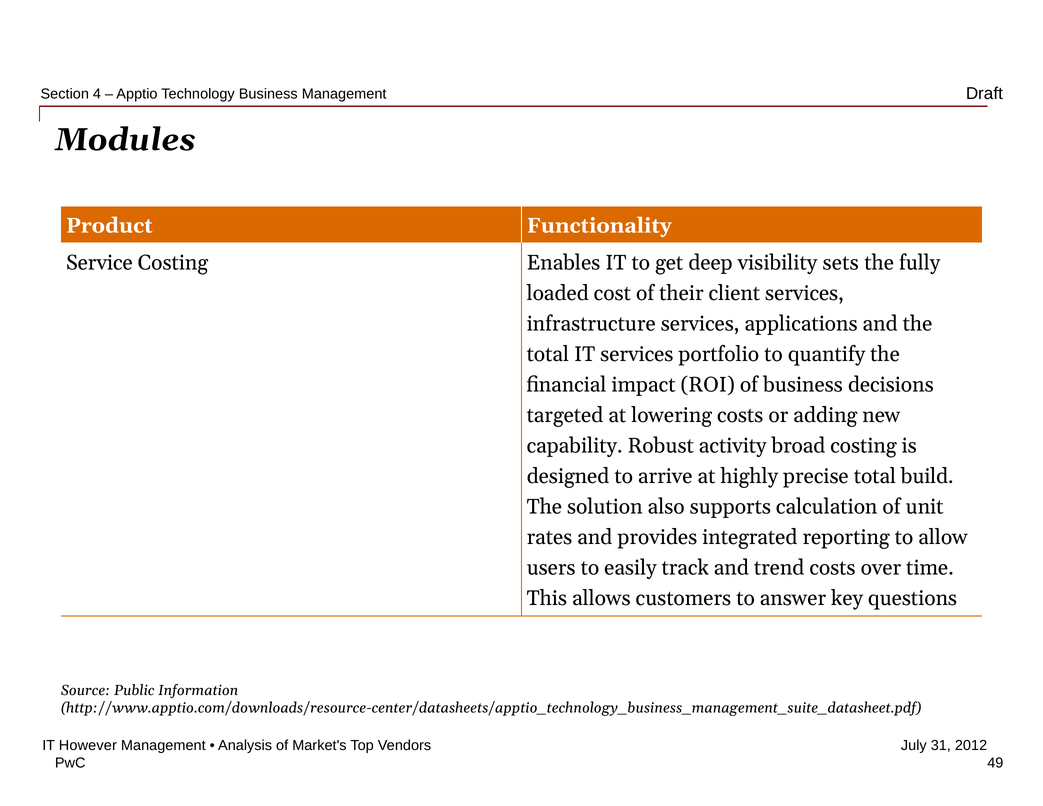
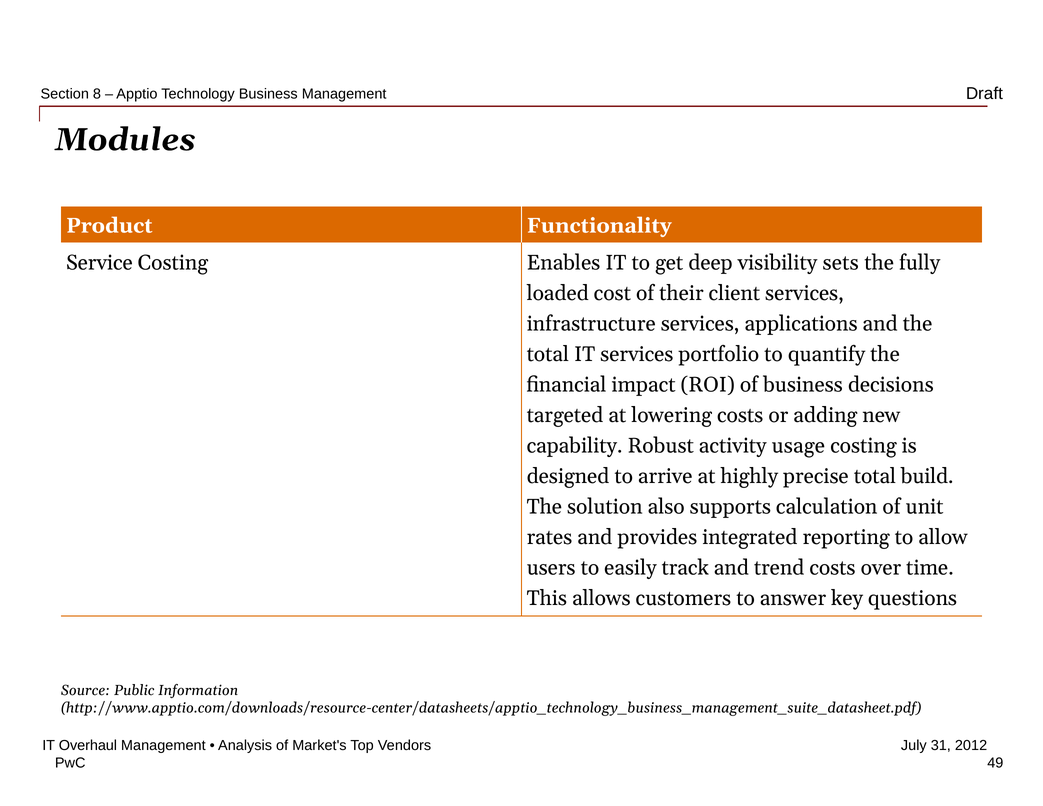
4: 4 -> 8
broad: broad -> usage
However: However -> Overhaul
